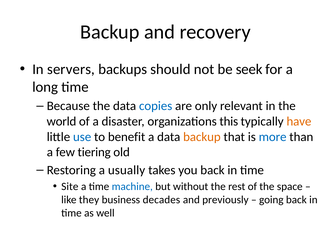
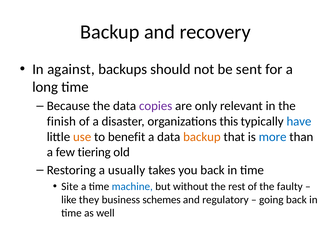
servers: servers -> against
seek: seek -> sent
copies colour: blue -> purple
world: world -> finish
have colour: orange -> blue
use colour: blue -> orange
space: space -> faulty
decades: decades -> schemes
previously: previously -> regulatory
